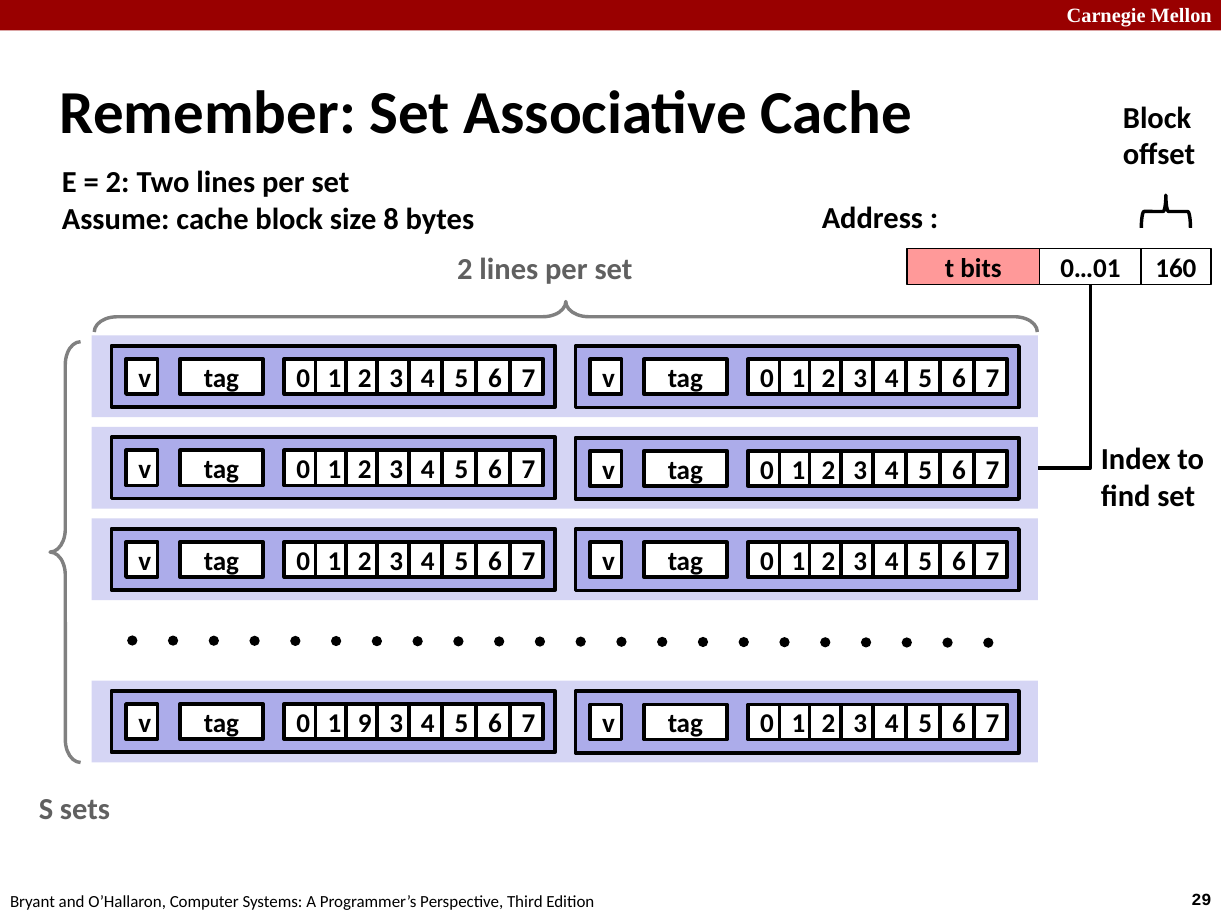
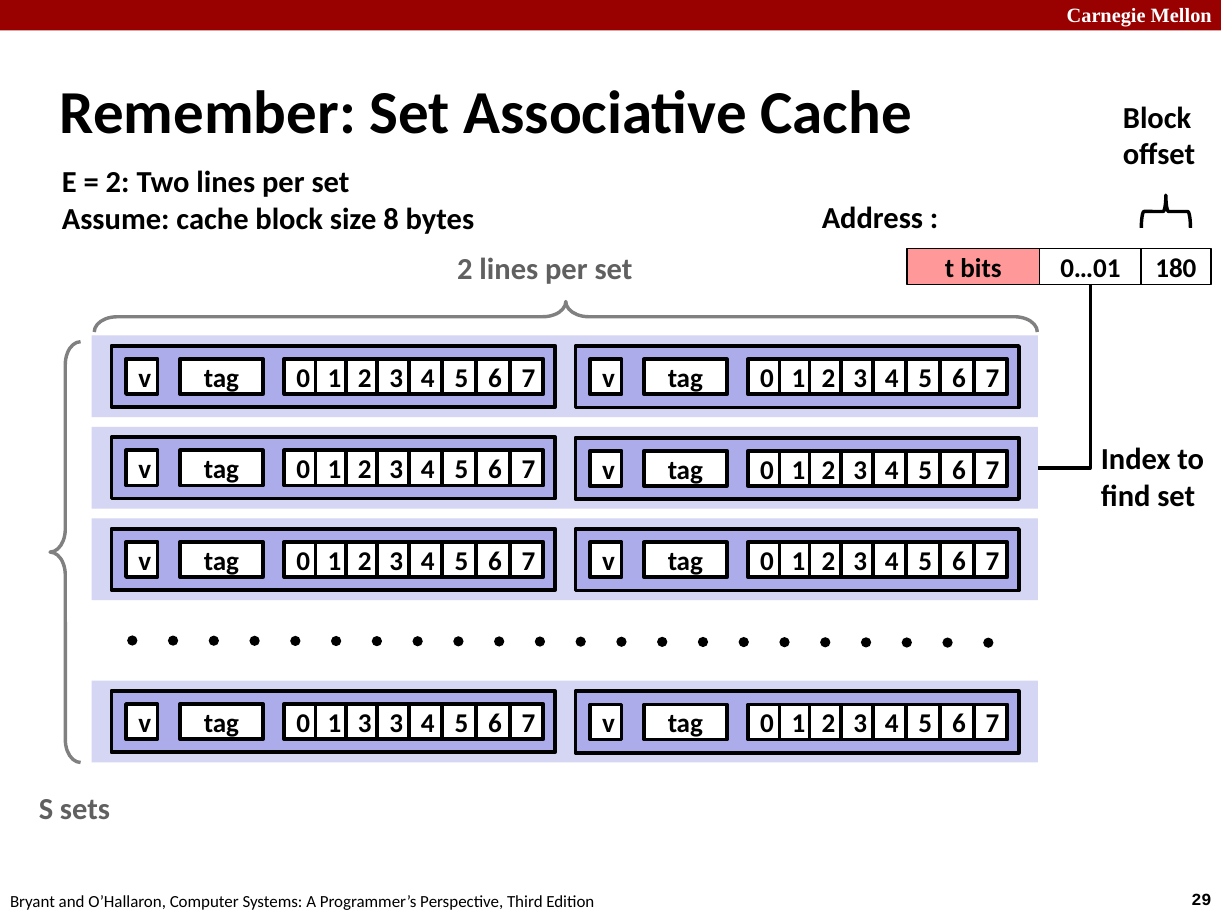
160: 160 -> 180
1 9: 9 -> 3
